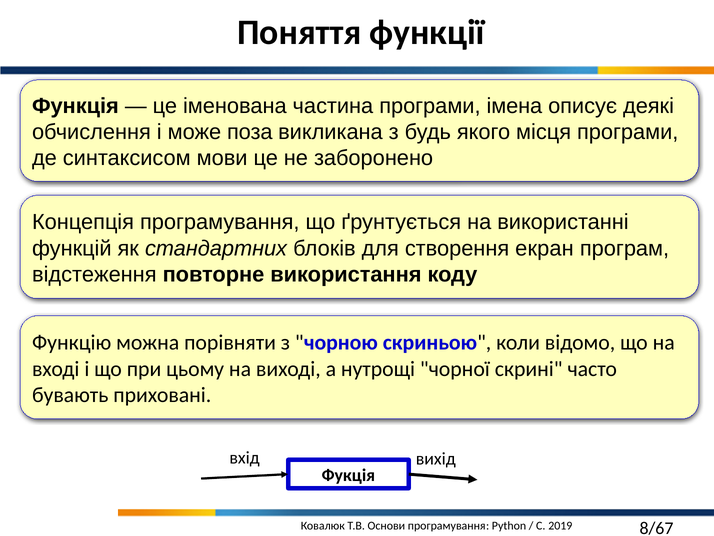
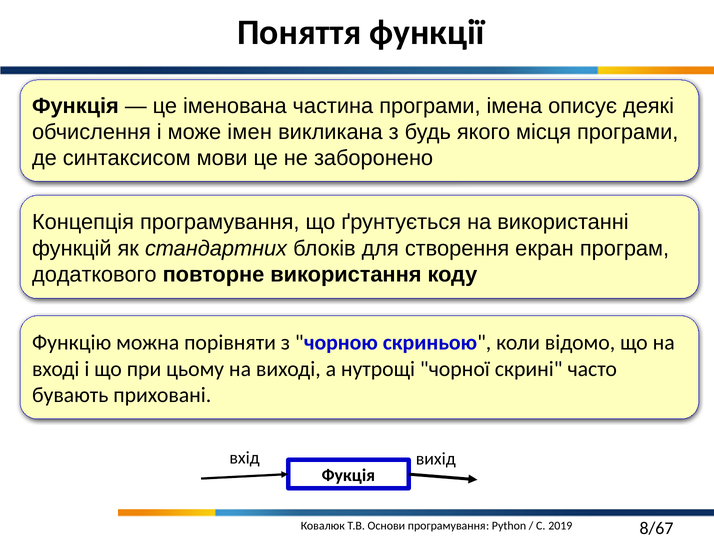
поза: поза -> імен
відстеження: відстеження -> додаткового
